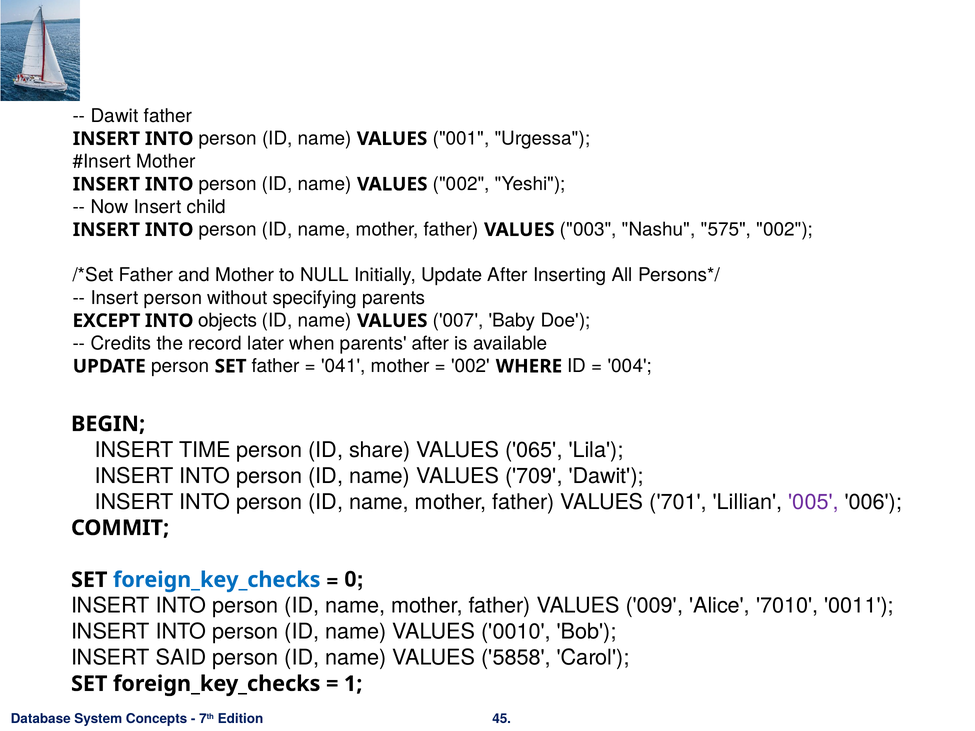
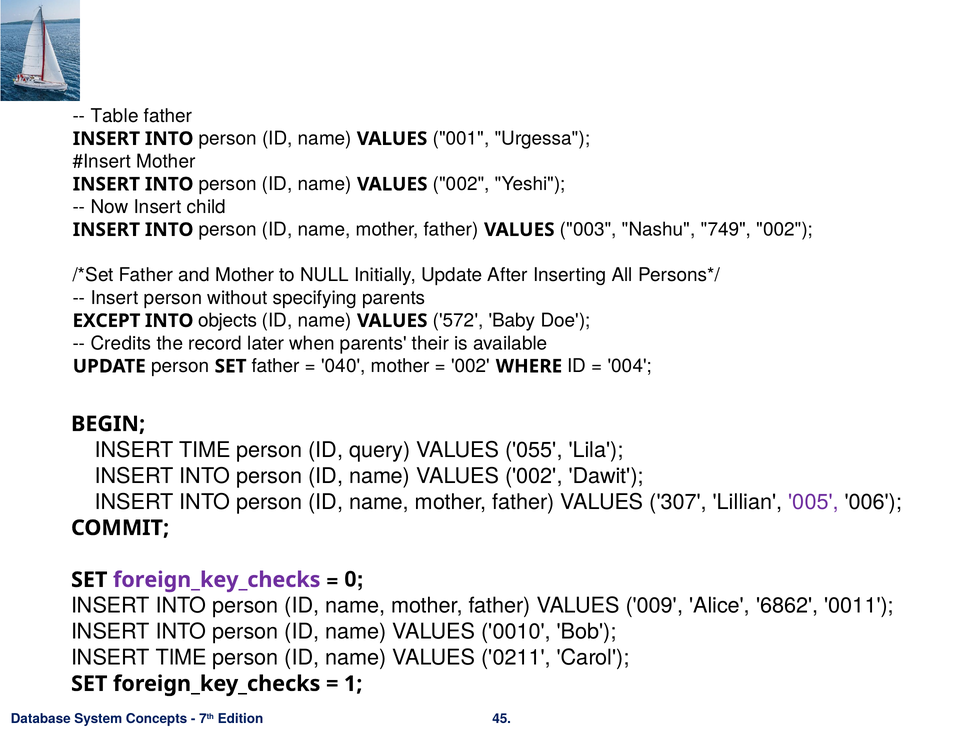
Dawit at (115, 116): Dawit -> Table
575: 575 -> 749
007: 007 -> 572
parents after: after -> their
041: 041 -> 040
share: share -> query
065: 065 -> 055
709 at (534, 476): 709 -> 002
701: 701 -> 307
foreign_key_checks at (217, 580) colour: blue -> purple
7010: 7010 -> 6862
SAID at (181, 658): SAID -> TIME
5858: 5858 -> 0211
